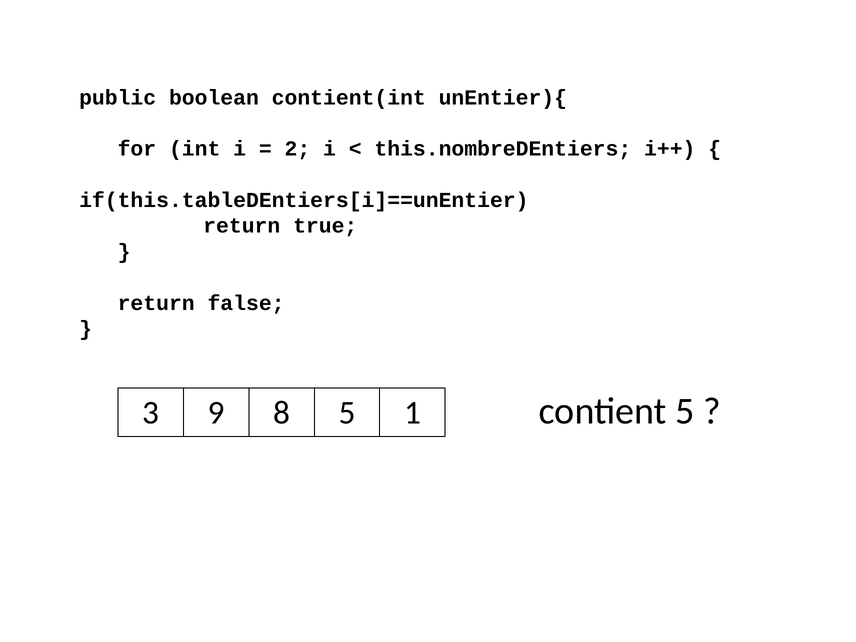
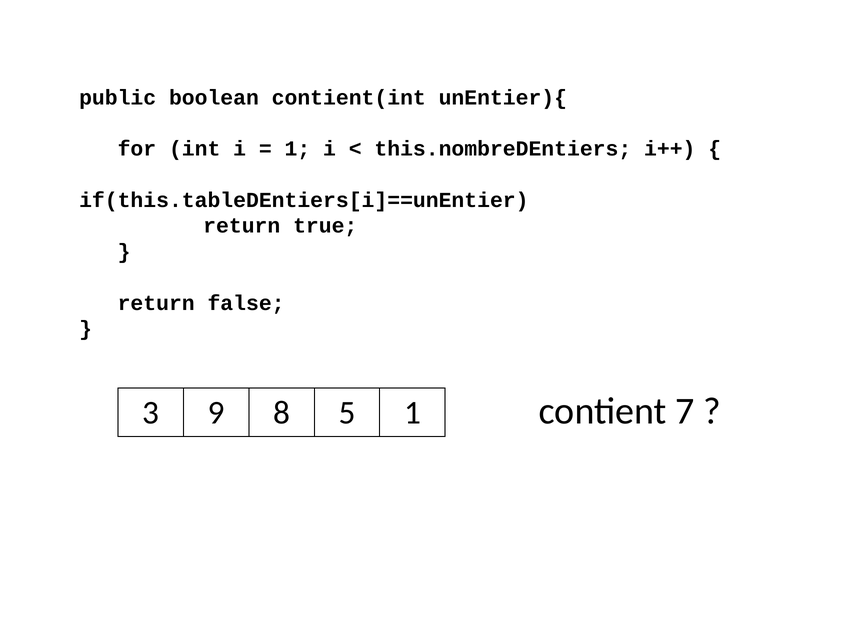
2 at (297, 149): 2 -> 1
contient 5: 5 -> 7
